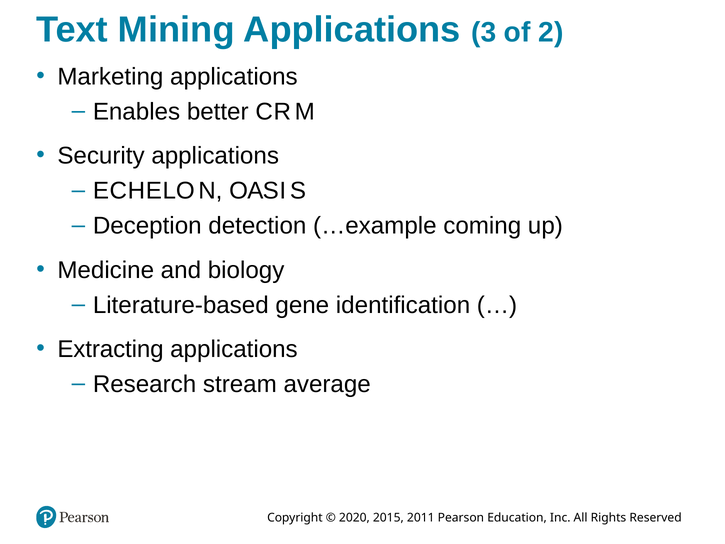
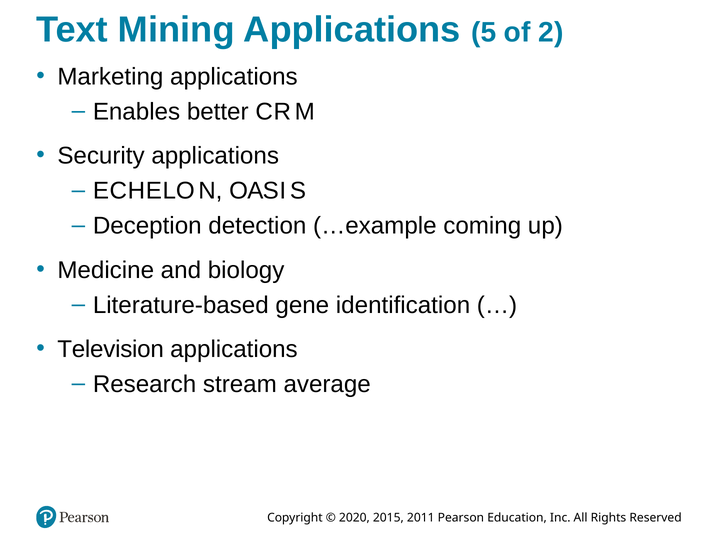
3: 3 -> 5
Extracting: Extracting -> Television
